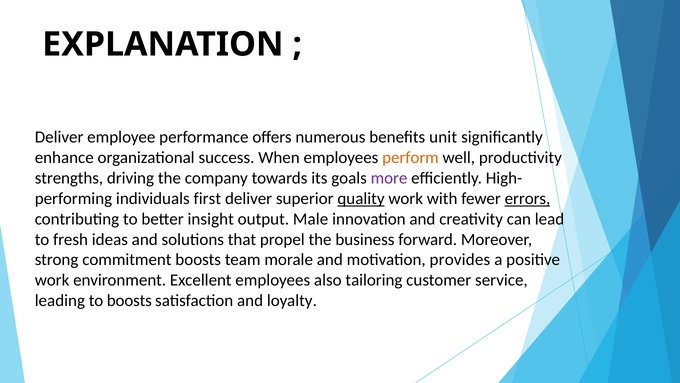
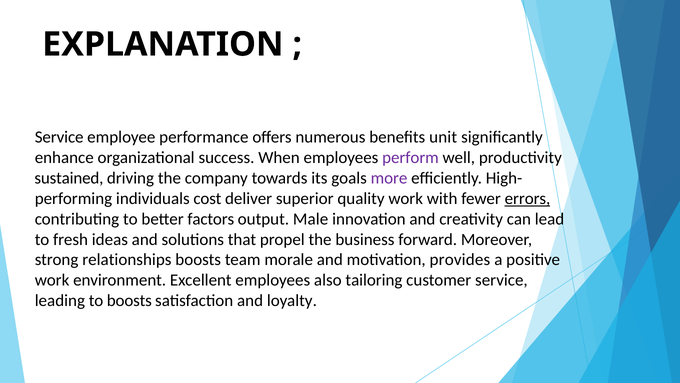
Deliver at (59, 137): Deliver -> Service
perform colour: orange -> purple
strengths: strengths -> sustained
first: first -> cost
quality underline: present -> none
insight: insight -> factors
commitment: commitment -> relationships
